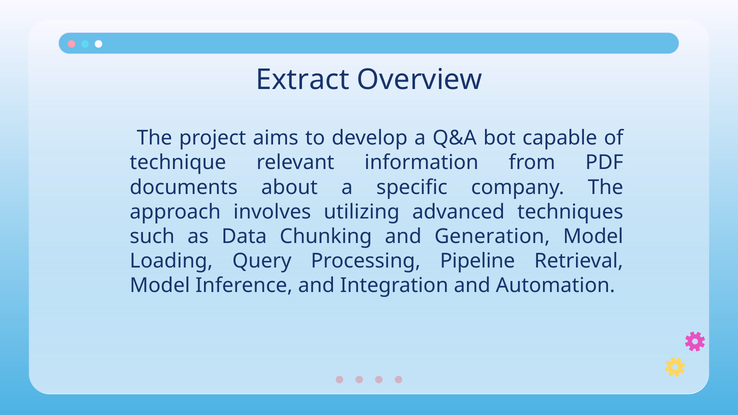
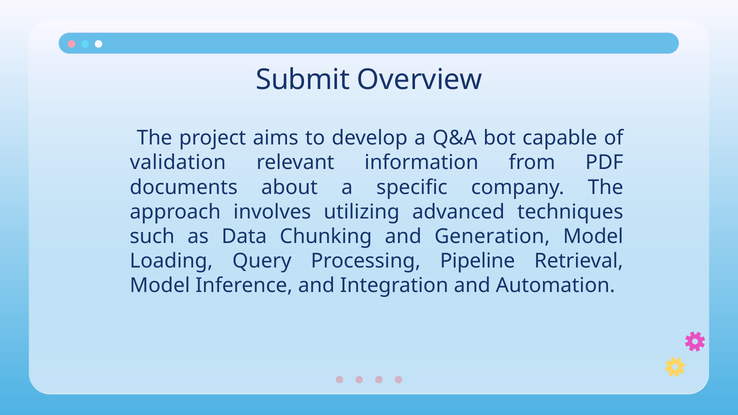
Extract: Extract -> Submit
technique: technique -> validation
